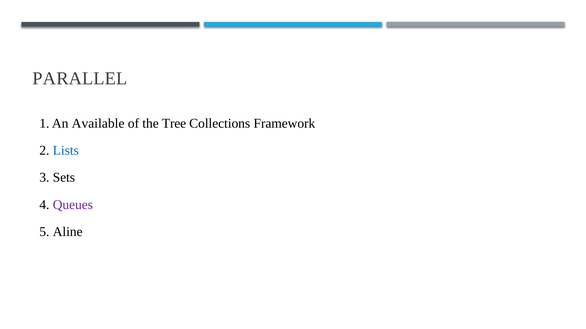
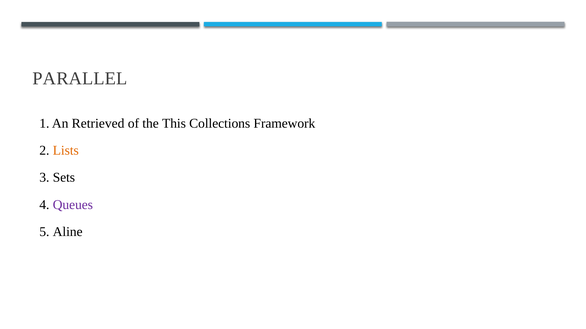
Available: Available -> Retrieved
Tree: Tree -> This
Lists colour: blue -> orange
